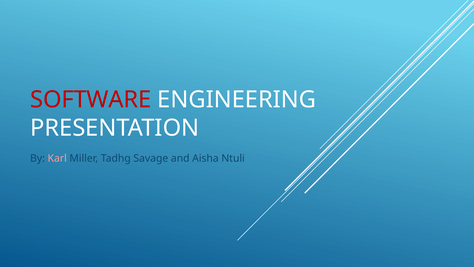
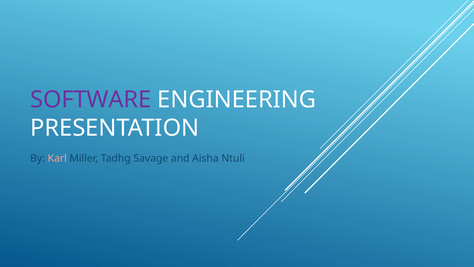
SOFTWARE colour: red -> purple
